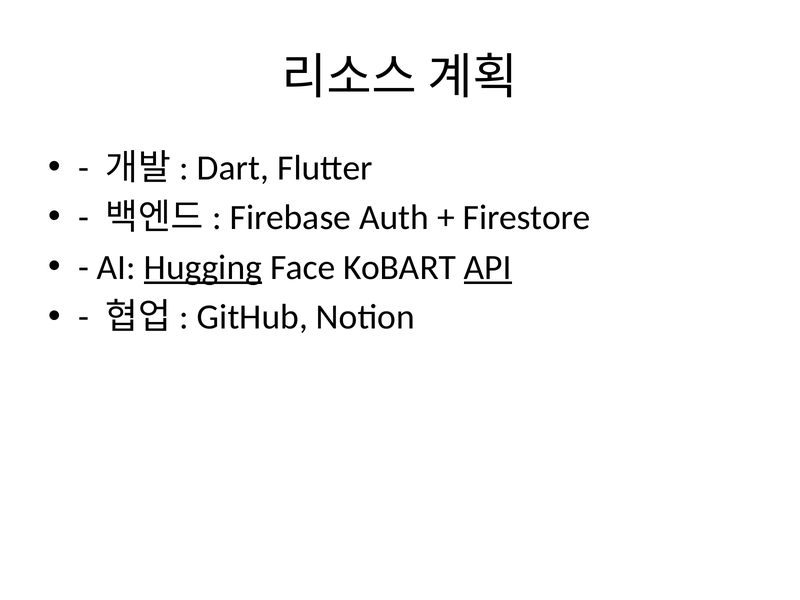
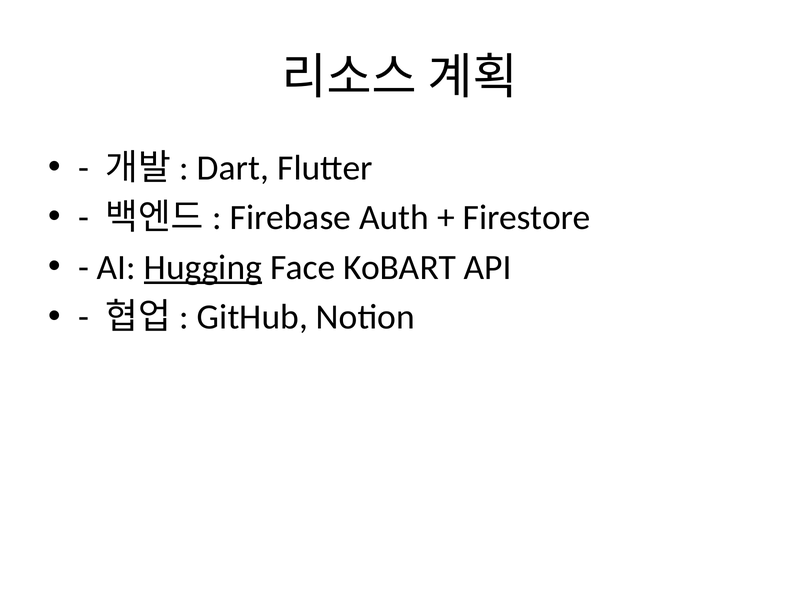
API underline: present -> none
